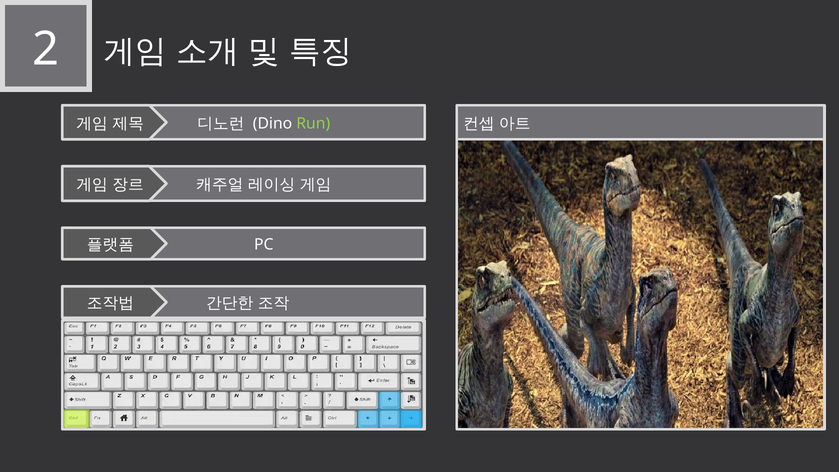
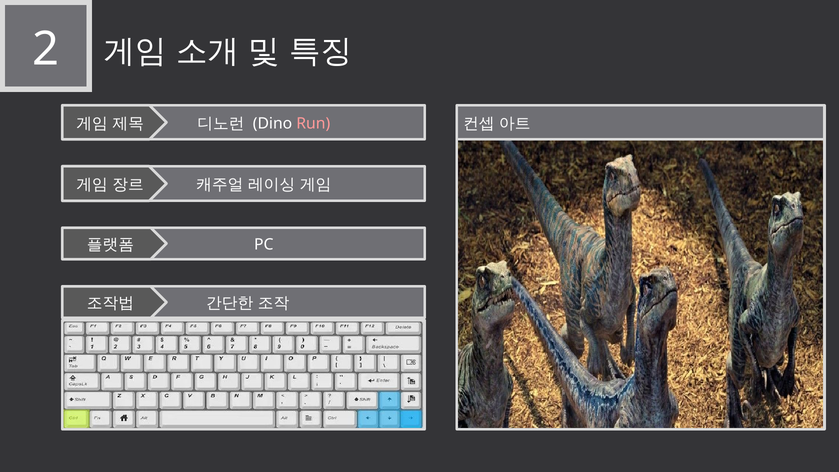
Run colour: light green -> pink
